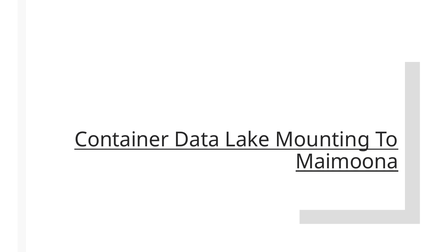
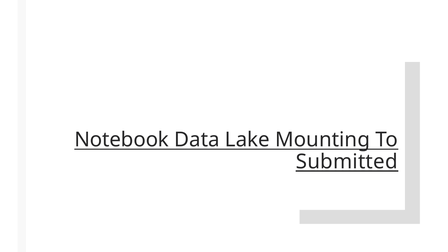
Container: Container -> Notebook
Maimoona: Maimoona -> Submitted
